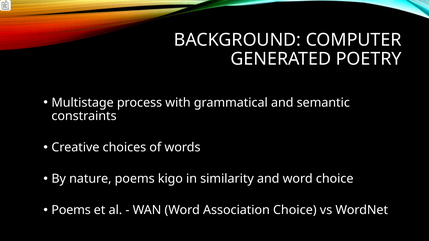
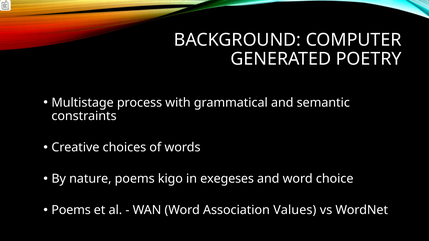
similarity: similarity -> exegeses
Association Choice: Choice -> Values
